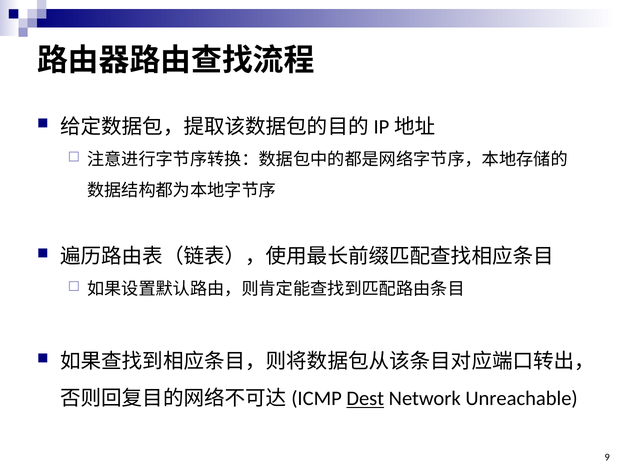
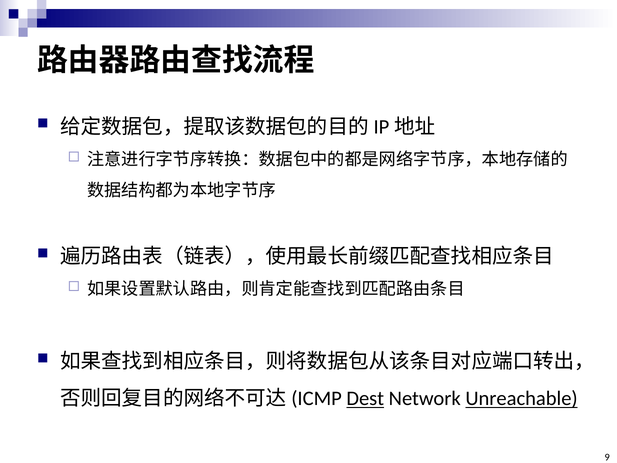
Unreachable underline: none -> present
